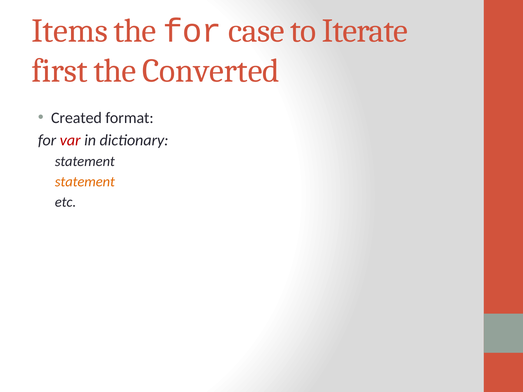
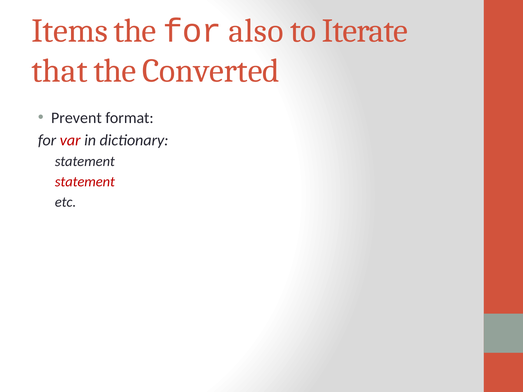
case: case -> also
first: first -> that
Created: Created -> Prevent
statement at (85, 182) colour: orange -> red
